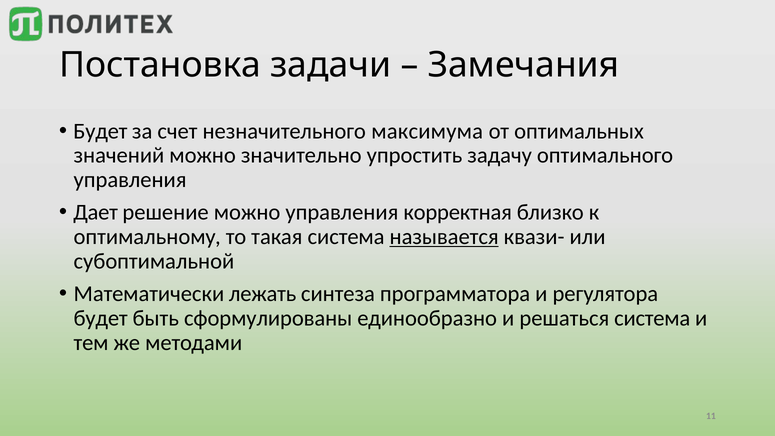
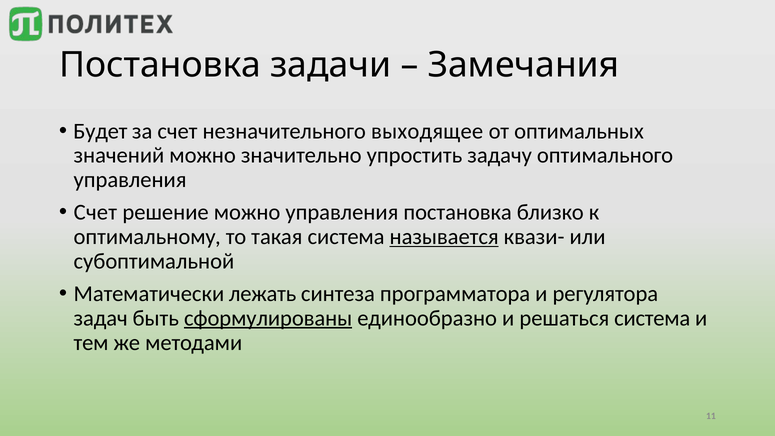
максимума: максимума -> выходящее
Дает at (96, 212): Дает -> Счет
управления корректная: корректная -> постановка
будет at (101, 318): будет -> задач
сформулированы underline: none -> present
